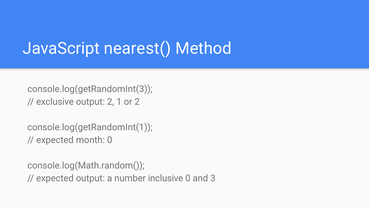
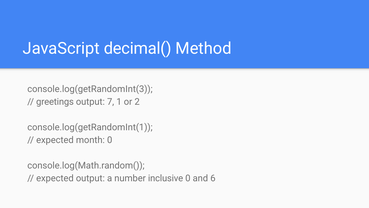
nearest(: nearest( -> decimal(
exclusive: exclusive -> greetings
output 2: 2 -> 7
3: 3 -> 6
